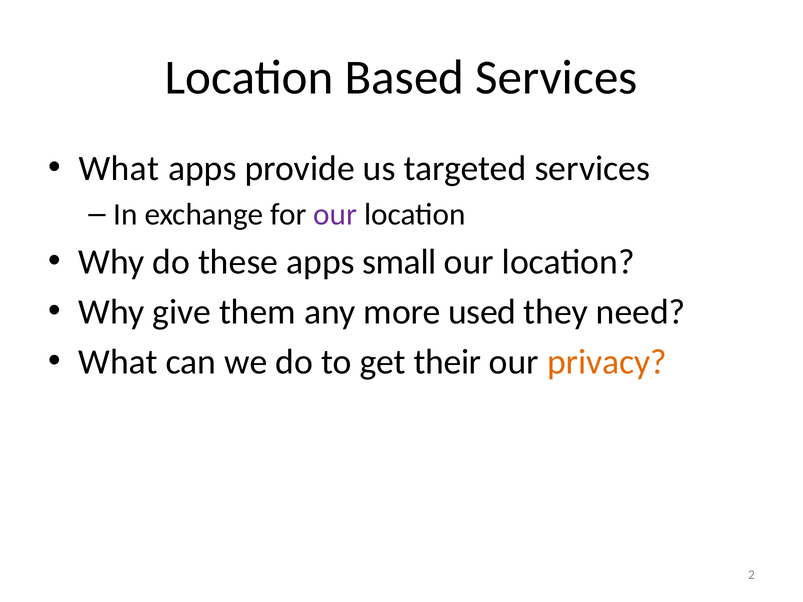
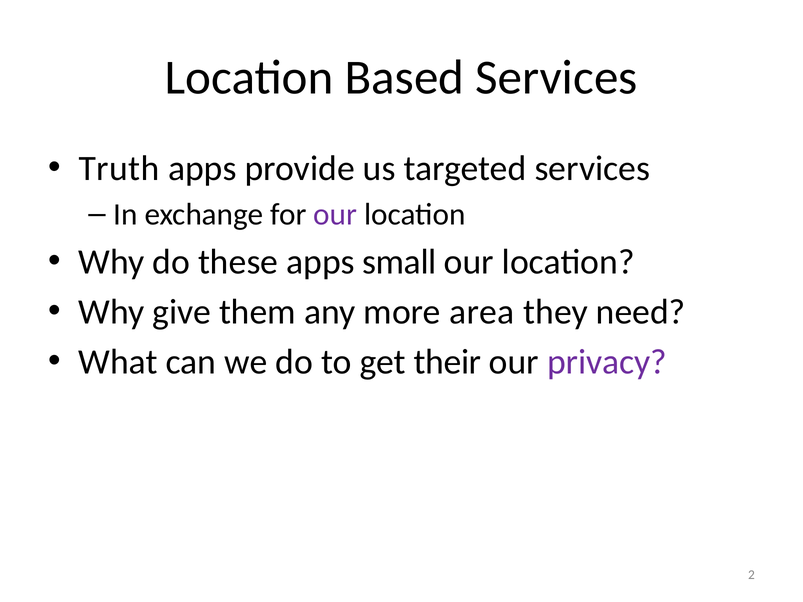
What at (119, 168): What -> Truth
used: used -> area
privacy colour: orange -> purple
